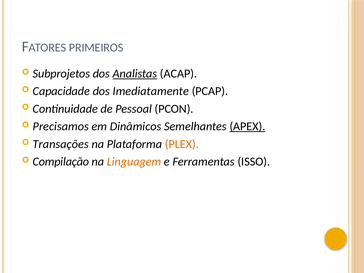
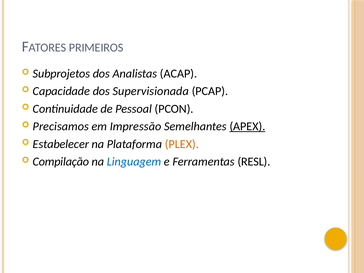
Analistas underline: present -> none
Imediatamente: Imediatamente -> Supervisionada
Dinâmicos: Dinâmicos -> Impressão
Transações: Transações -> Estabelecer
Linguagem colour: orange -> blue
ISSO: ISSO -> RESL
